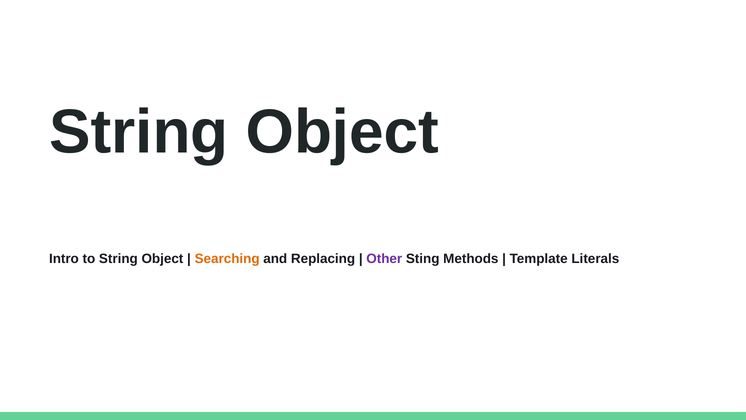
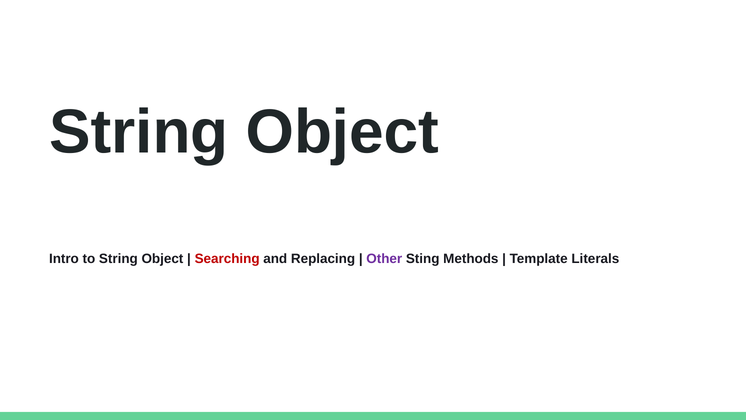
Searching colour: orange -> red
